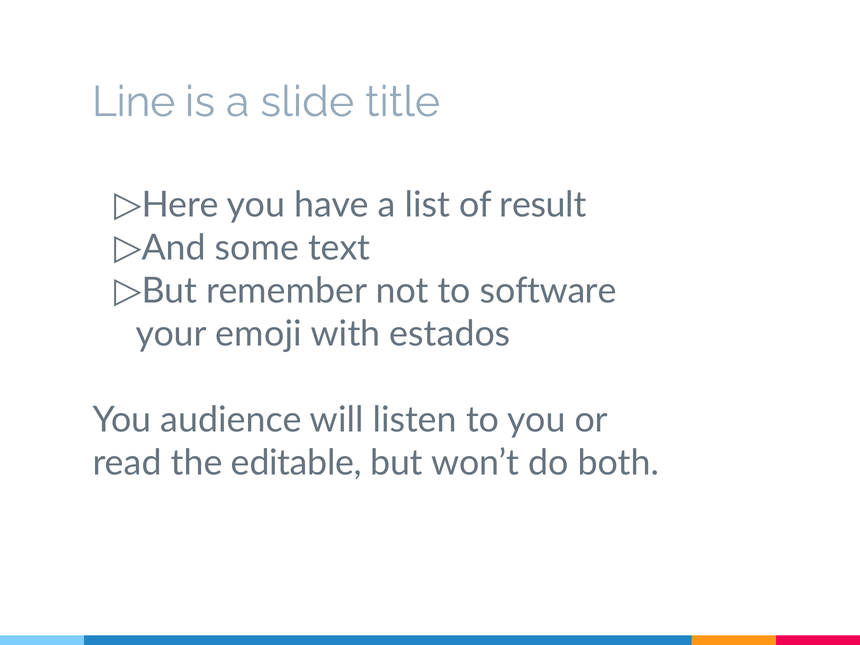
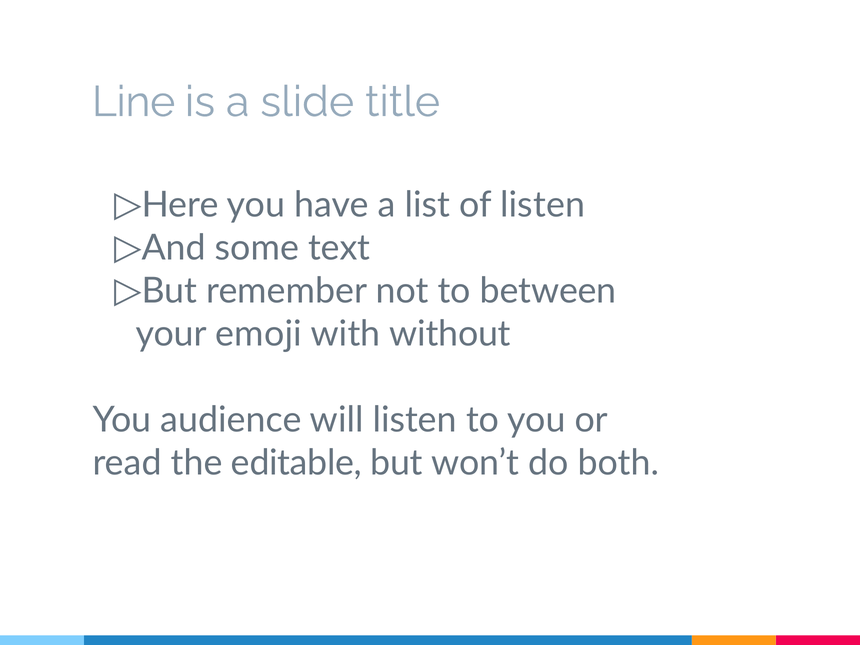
of result: result -> listen
software: software -> between
estados: estados -> without
